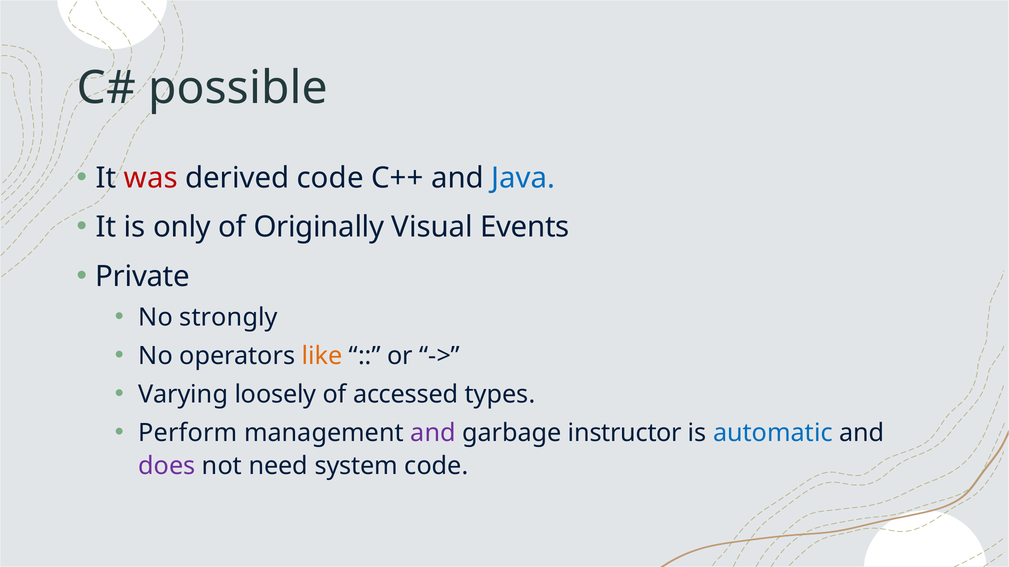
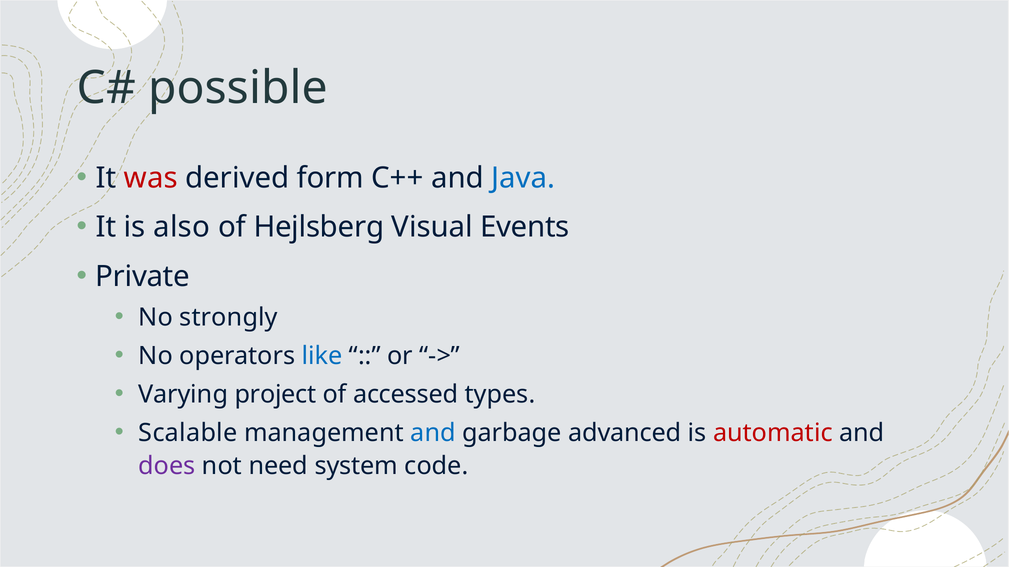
derived code: code -> form
only: only -> also
Originally: Originally -> Hejlsberg
like colour: orange -> blue
loosely: loosely -> project
Perform: Perform -> Scalable
and at (433, 433) colour: purple -> blue
instructor: instructor -> advanced
automatic colour: blue -> red
